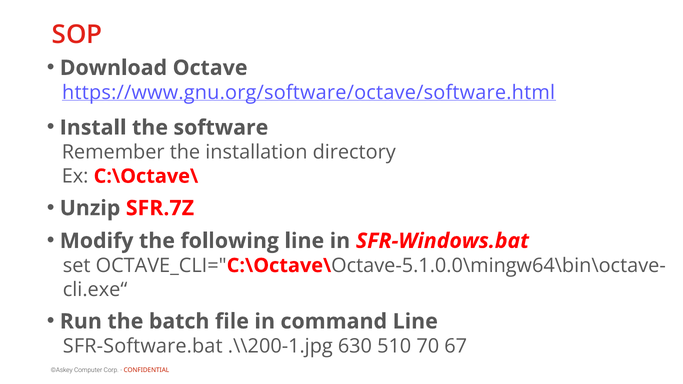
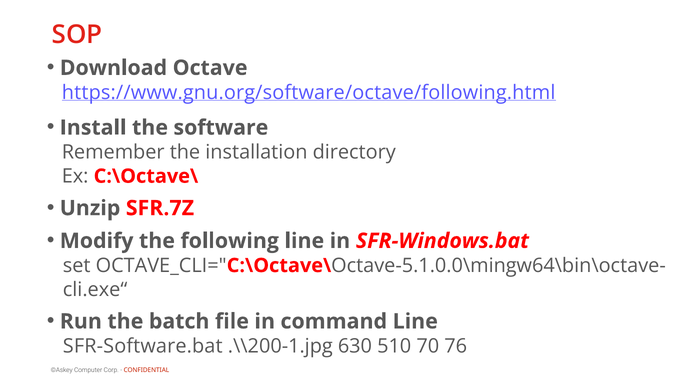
https://www.gnu.org/software/octave/software.html: https://www.gnu.org/software/octave/software.html -> https://www.gnu.org/software/octave/following.html
67: 67 -> 76
